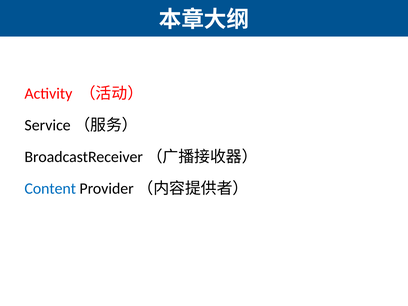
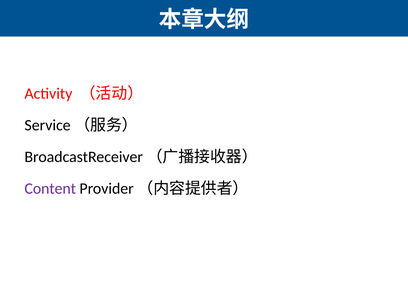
Content colour: blue -> purple
